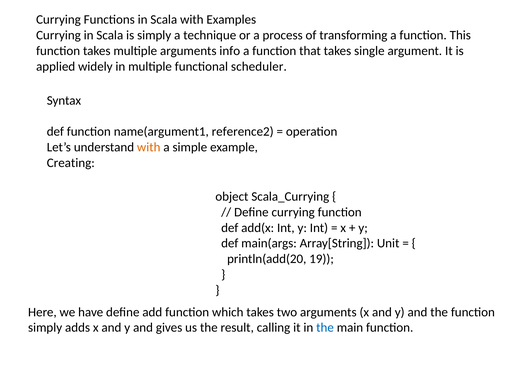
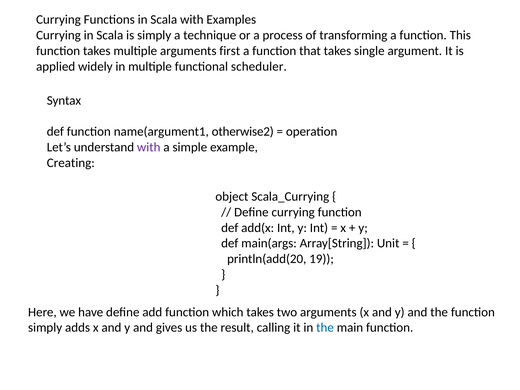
info: info -> first
reference2: reference2 -> otherwise2
with at (149, 147) colour: orange -> purple
